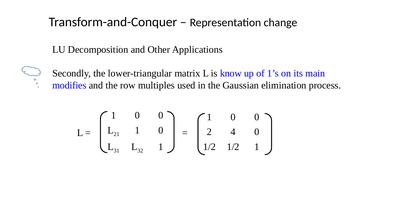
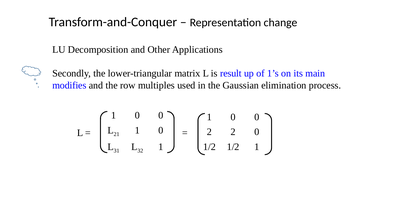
know: know -> result
2 4: 4 -> 2
